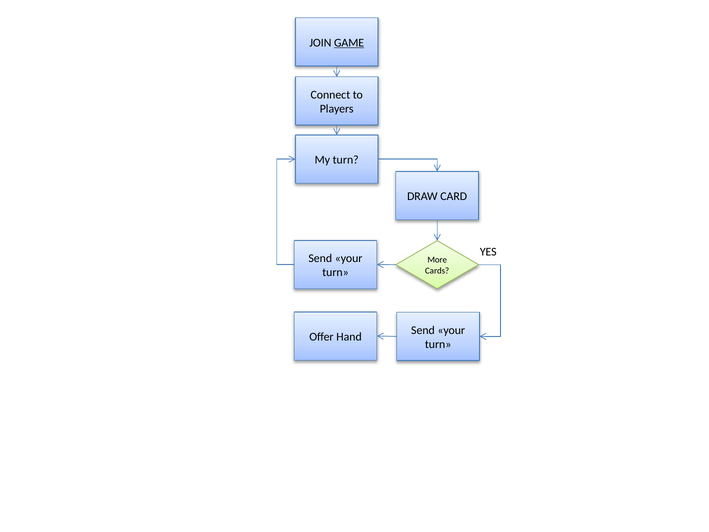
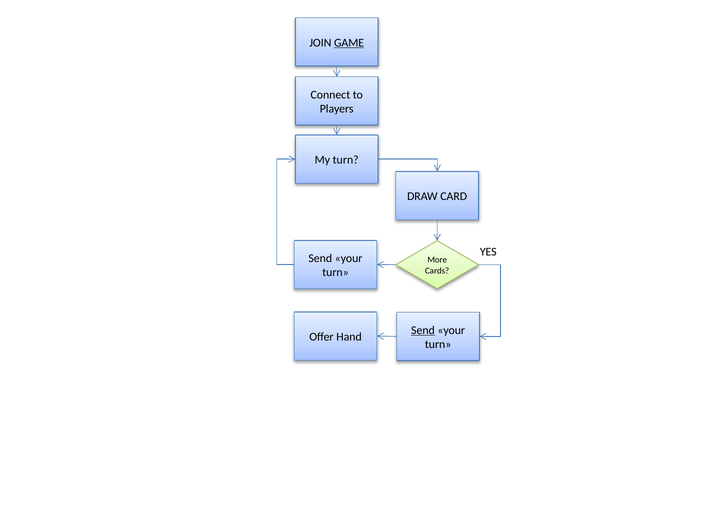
Send at (423, 330) underline: none -> present
